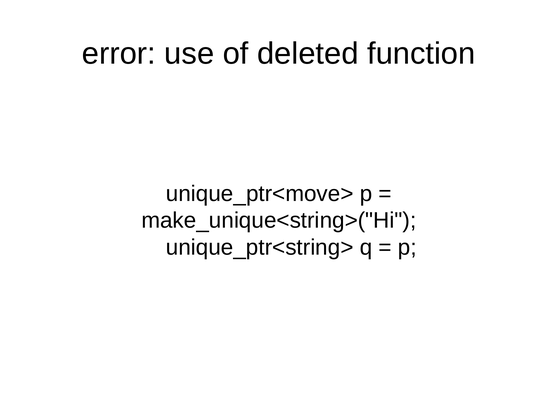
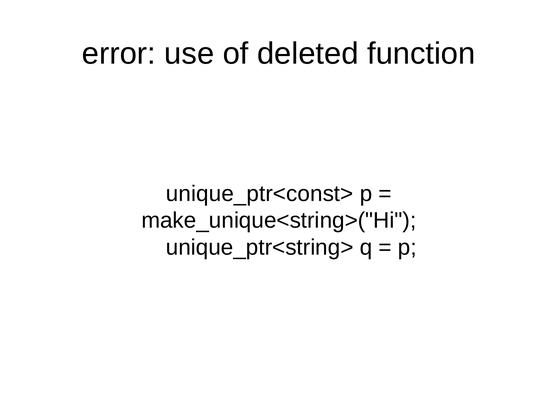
unique_ptr<move>: unique_ptr<move> -> unique_ptr<const>
